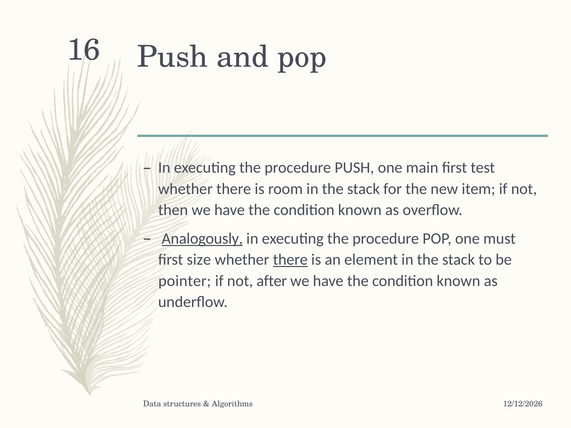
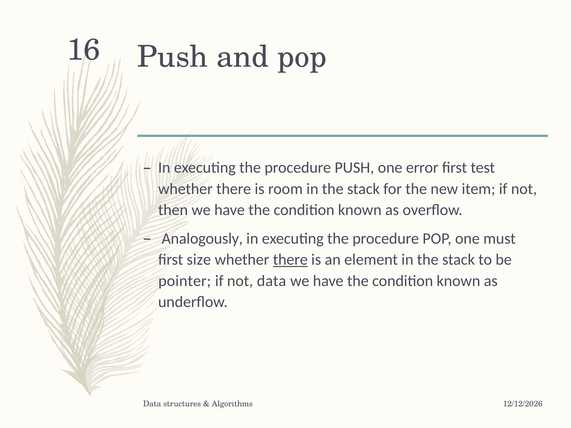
main: main -> error
Analogously underline: present -> none
not after: after -> data
